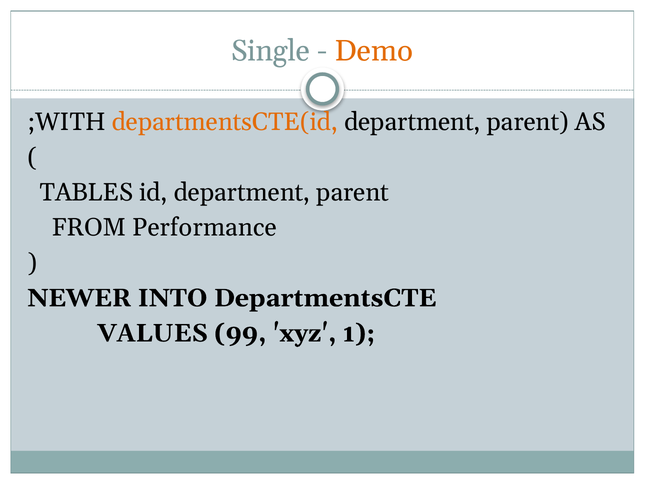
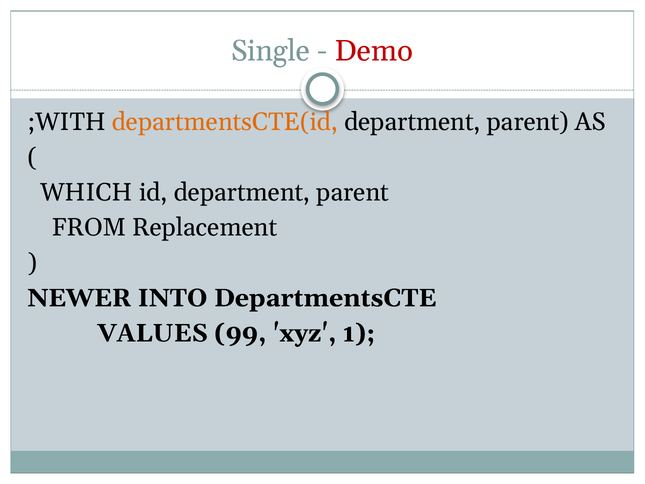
Demo colour: orange -> red
TABLES: TABLES -> WHICH
Performance: Performance -> Replacement
